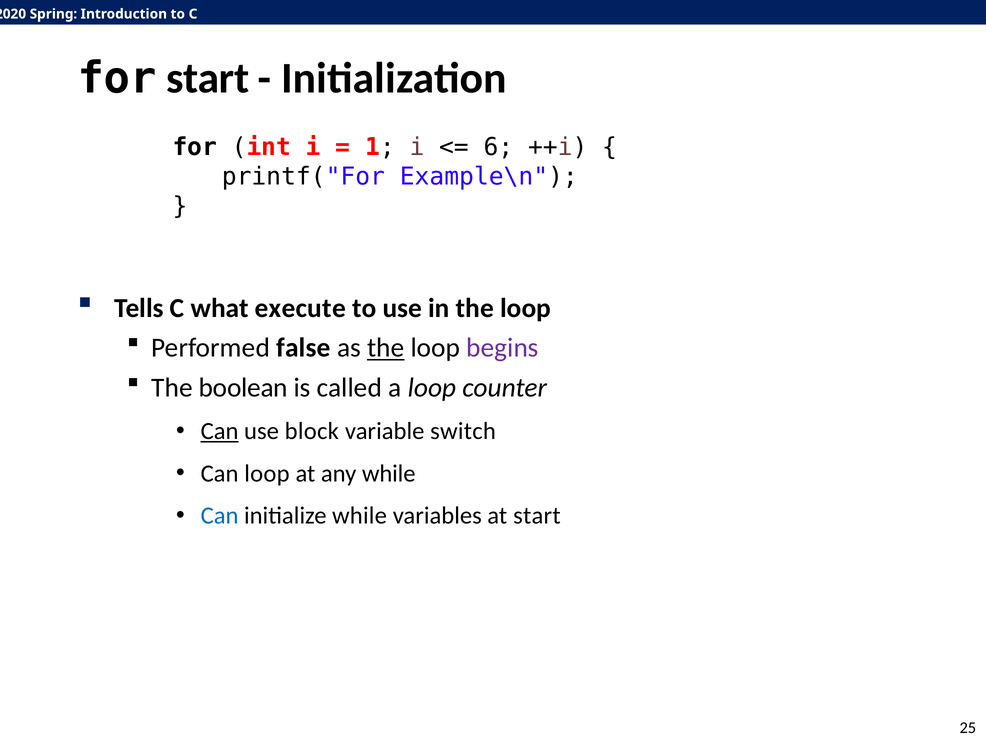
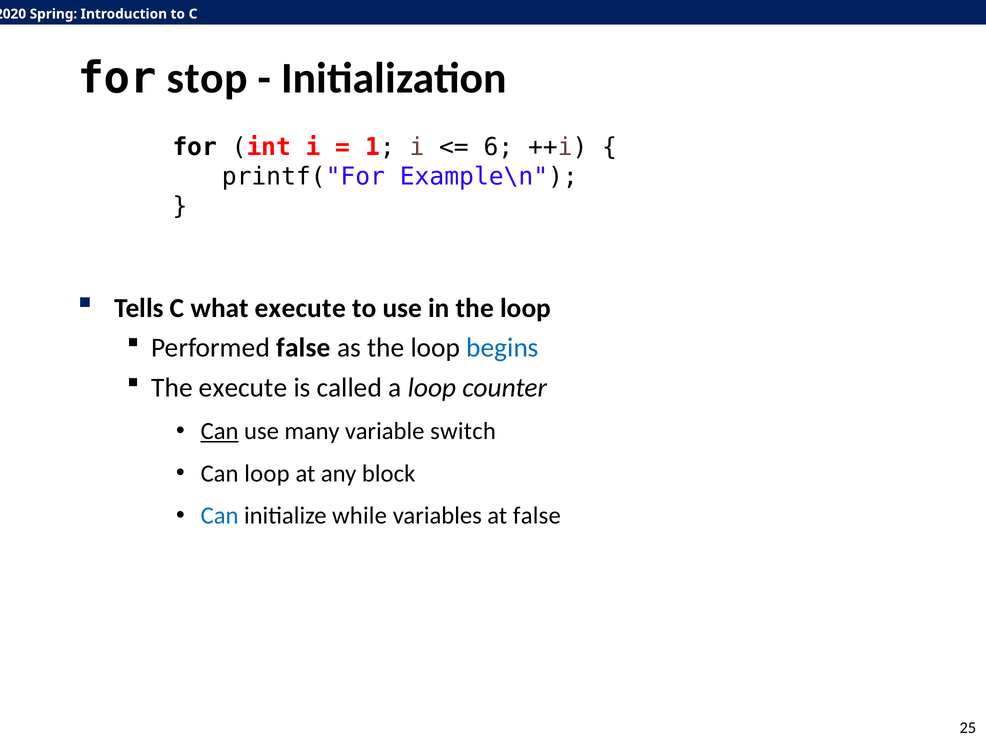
for start: start -> stop
the at (386, 348) underline: present -> none
begins colour: purple -> blue
The boolean: boolean -> execute
block: block -> many
any while: while -> block
at start: start -> false
